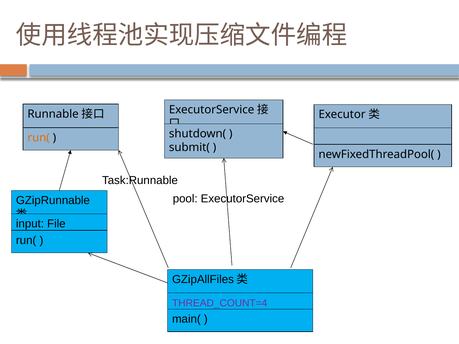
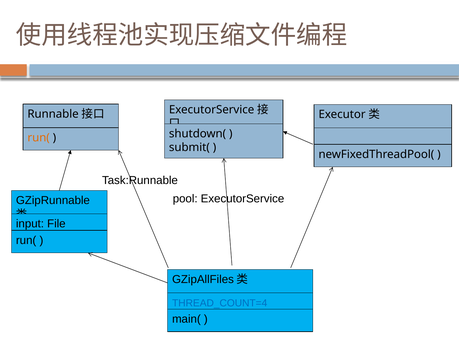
THREAD_COUNT=4 colour: purple -> blue
